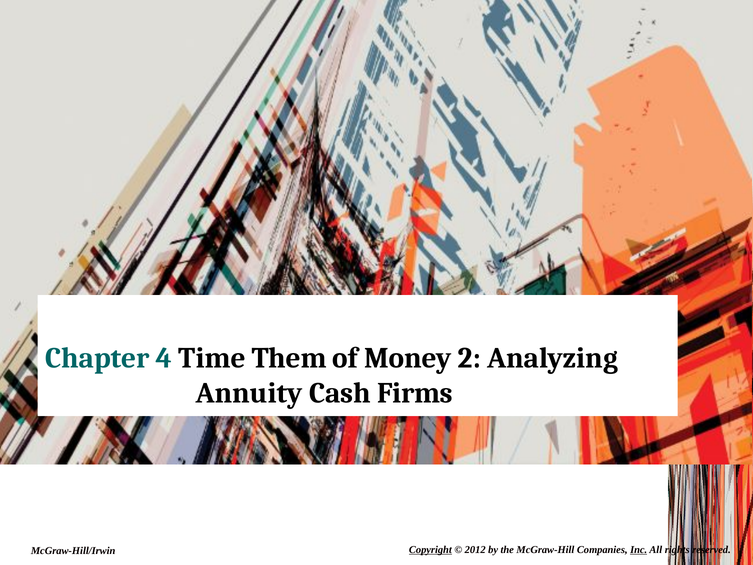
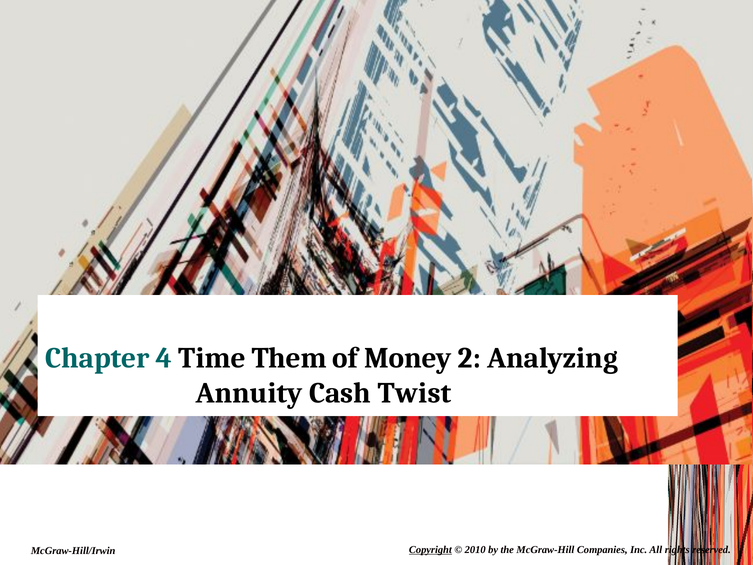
Firms: Firms -> Twist
2012: 2012 -> 2010
Inc underline: present -> none
